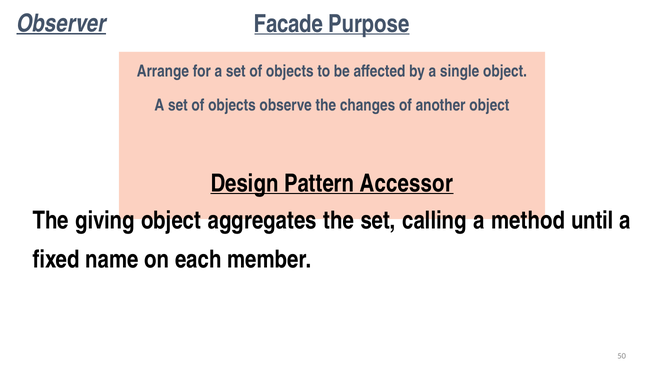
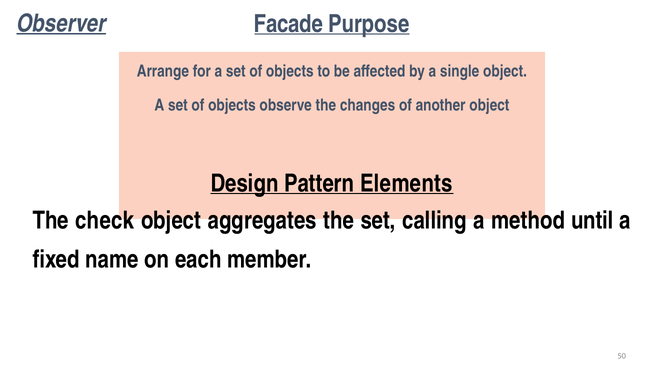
Accessor: Accessor -> Elements
giving: giving -> check
